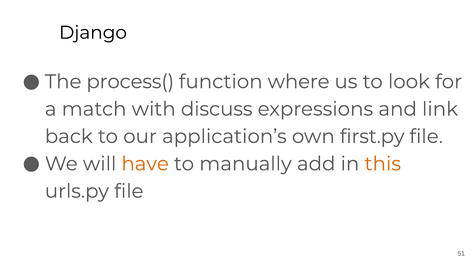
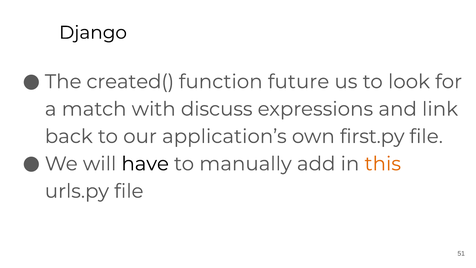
process(: process( -> created(
where: where -> future
have colour: orange -> black
